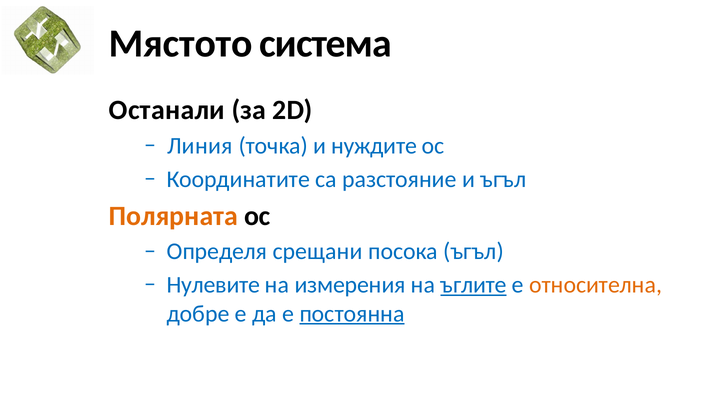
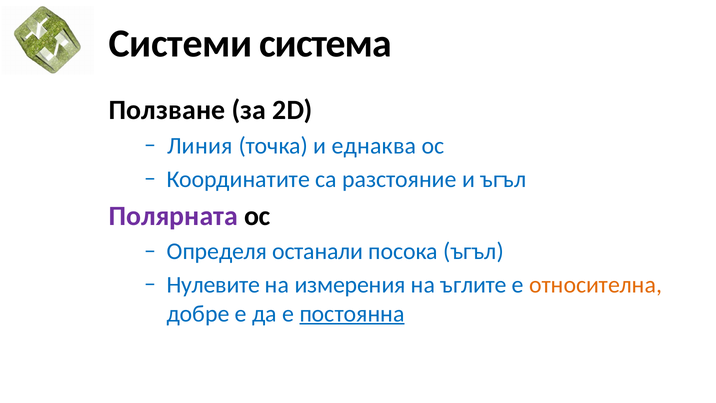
Мястото: Мястото -> Системи
Останали: Останали -> Ползване
нуждите: нуждите -> еднаква
Полярната colour: orange -> purple
срещани: срещани -> останали
ъглите underline: present -> none
